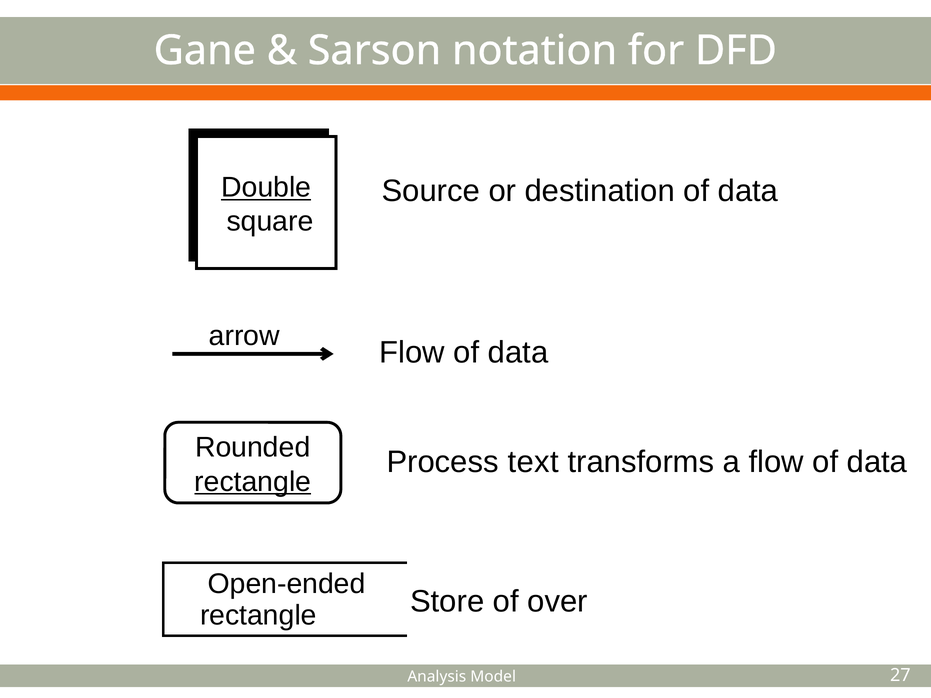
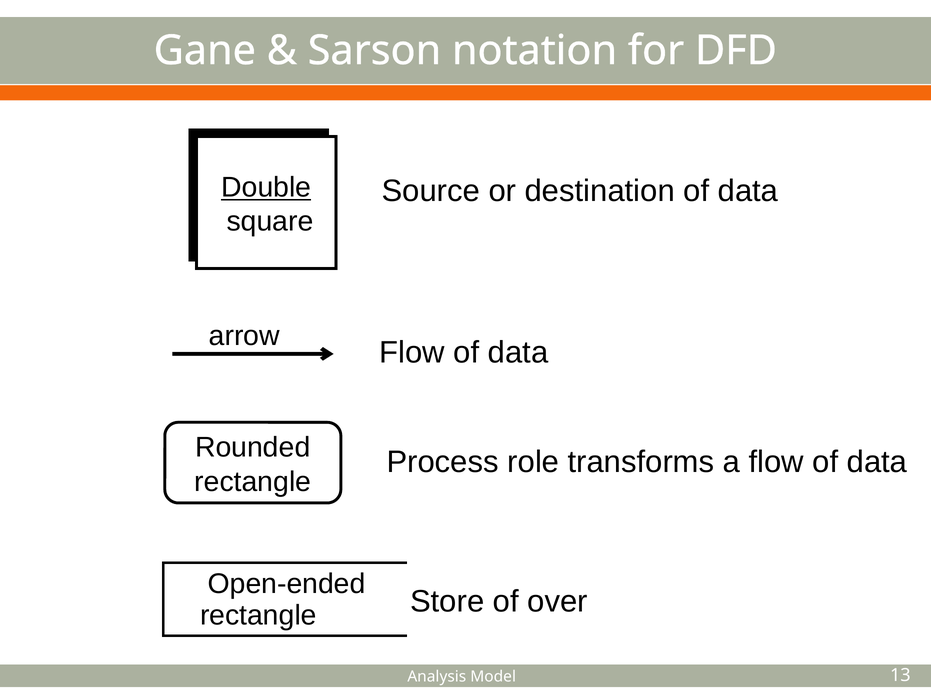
text: text -> role
rectangle at (253, 482) underline: present -> none
27: 27 -> 13
